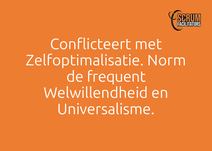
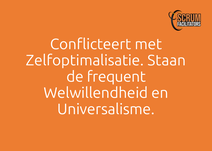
Norm: Norm -> Staan
